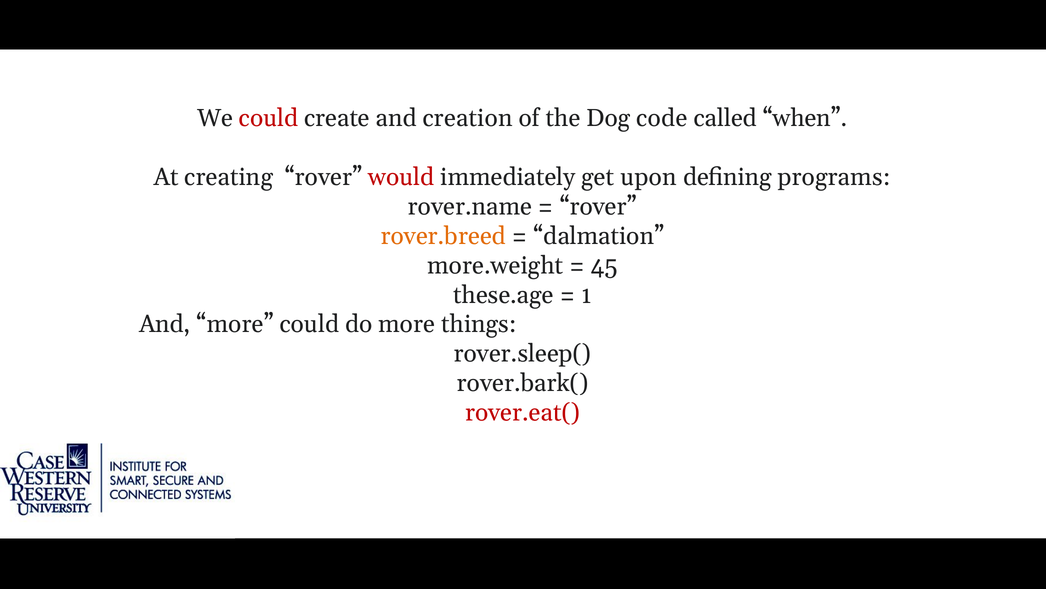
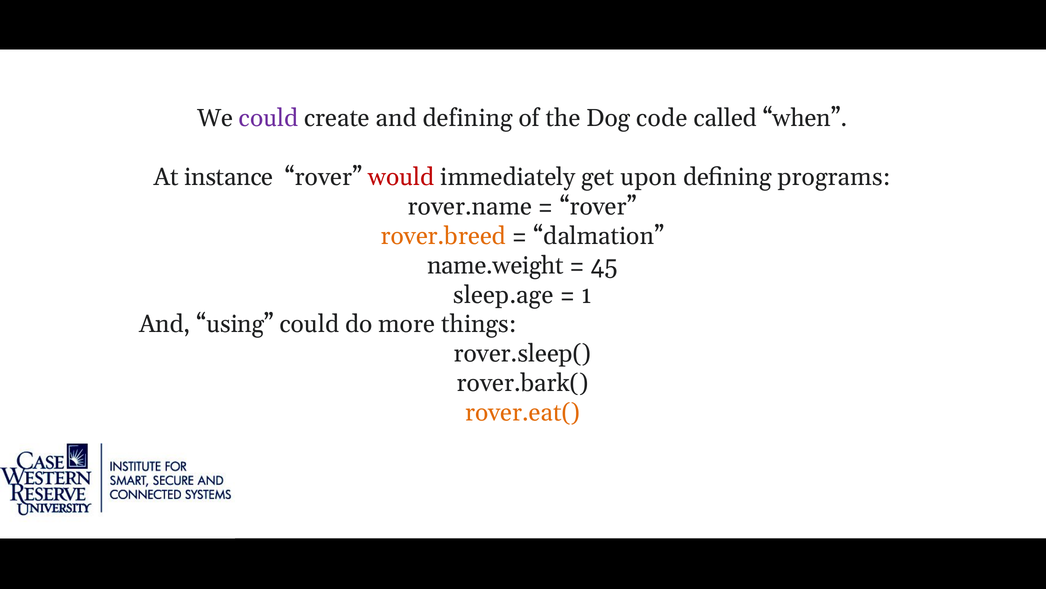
could at (269, 118) colour: red -> purple
and creation: creation -> defining
creating: creating -> instance
more.weight: more.weight -> name.weight
these.age: these.age -> sleep.age
And more: more -> using
rover.eat( colour: red -> orange
